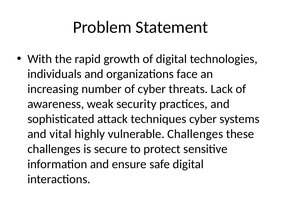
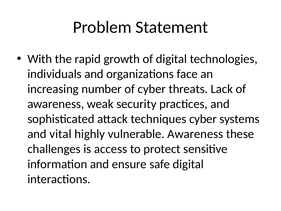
vulnerable Challenges: Challenges -> Awareness
secure: secure -> access
